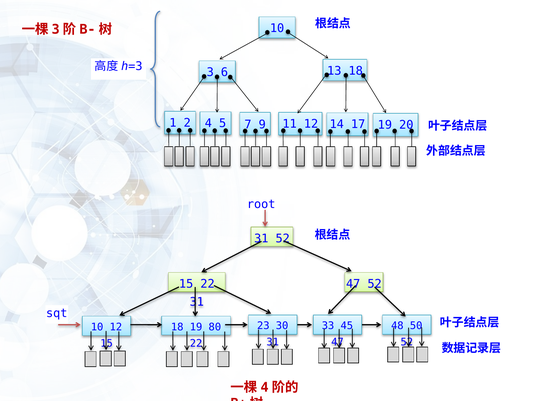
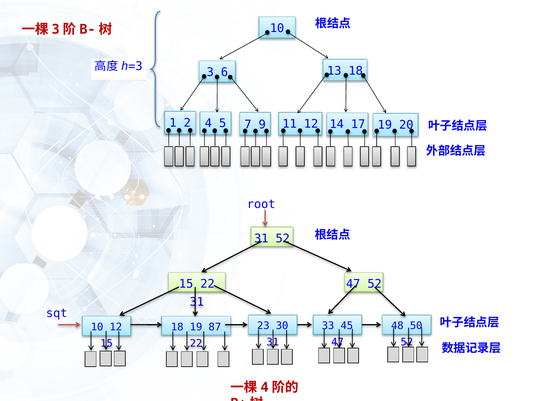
80: 80 -> 87
